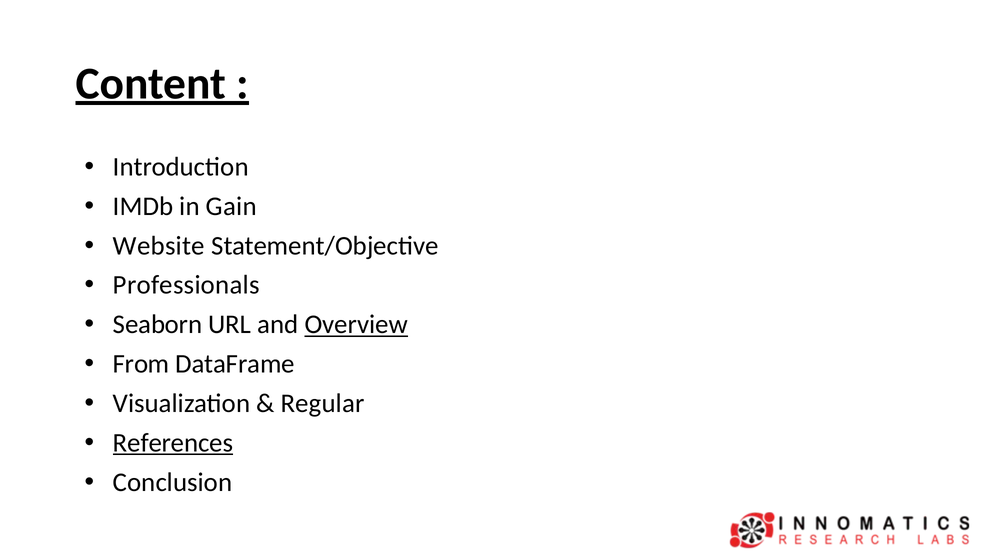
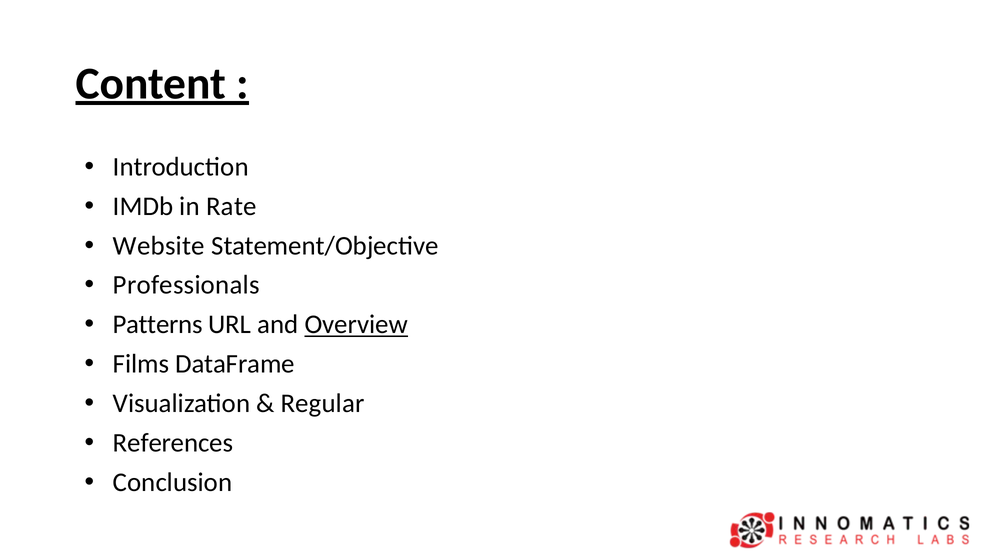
Gain: Gain -> Rate
Seaborn: Seaborn -> Patterns
From: From -> Films
References underline: present -> none
